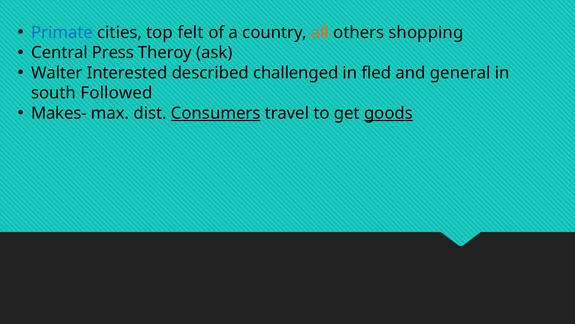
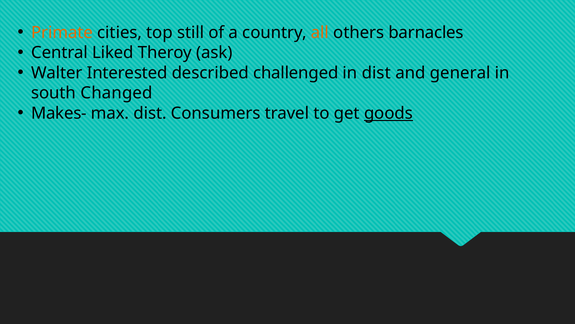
Primate colour: blue -> orange
felt: felt -> still
shopping: shopping -> barnacles
Press: Press -> Liked
in fled: fled -> dist
Followed: Followed -> Changed
Consumers underline: present -> none
